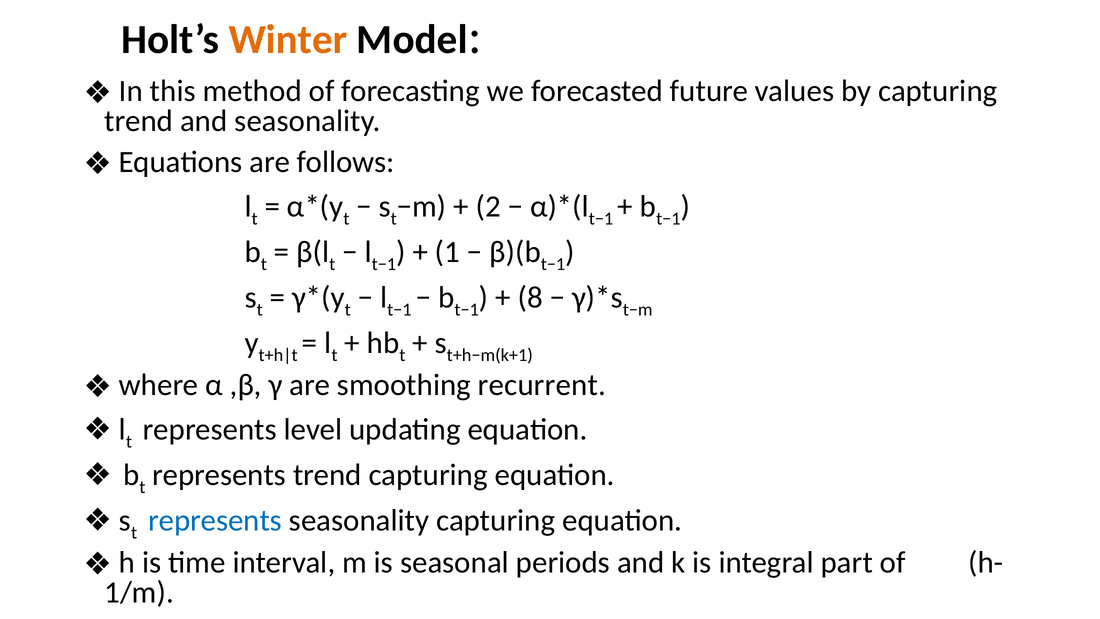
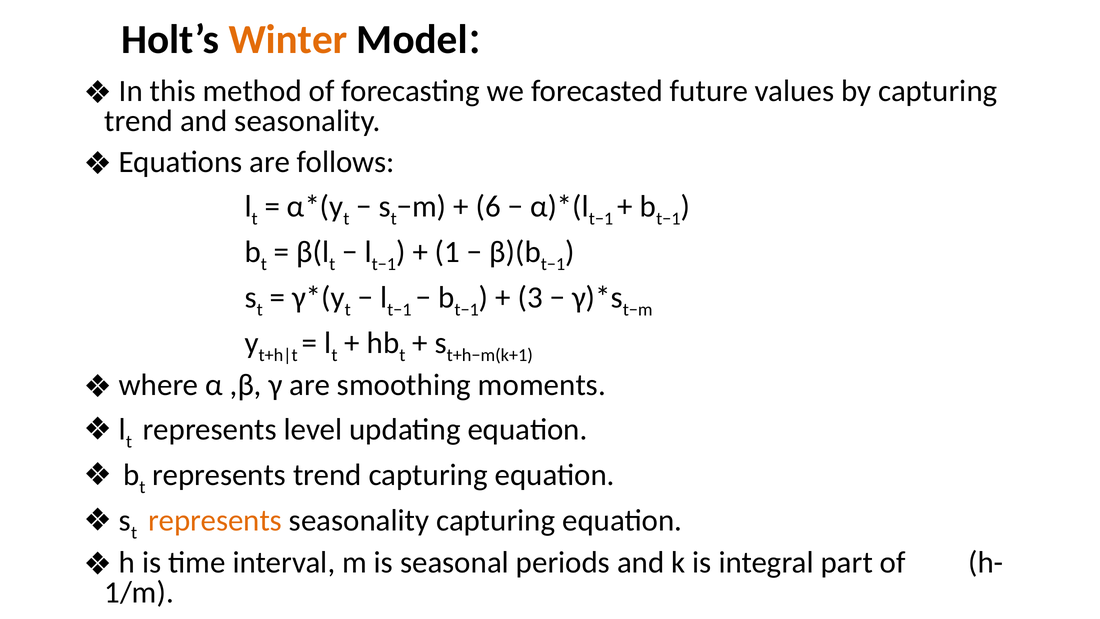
2: 2 -> 6
8: 8 -> 3
recurrent: recurrent -> moments
represents at (215, 520) colour: blue -> orange
